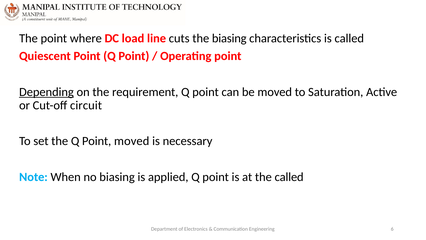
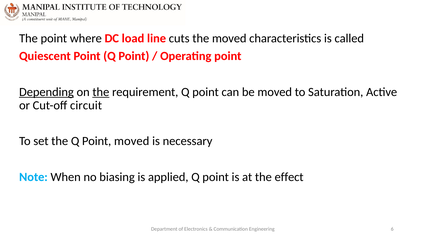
the biasing: biasing -> moved
the at (101, 92) underline: none -> present
the called: called -> effect
